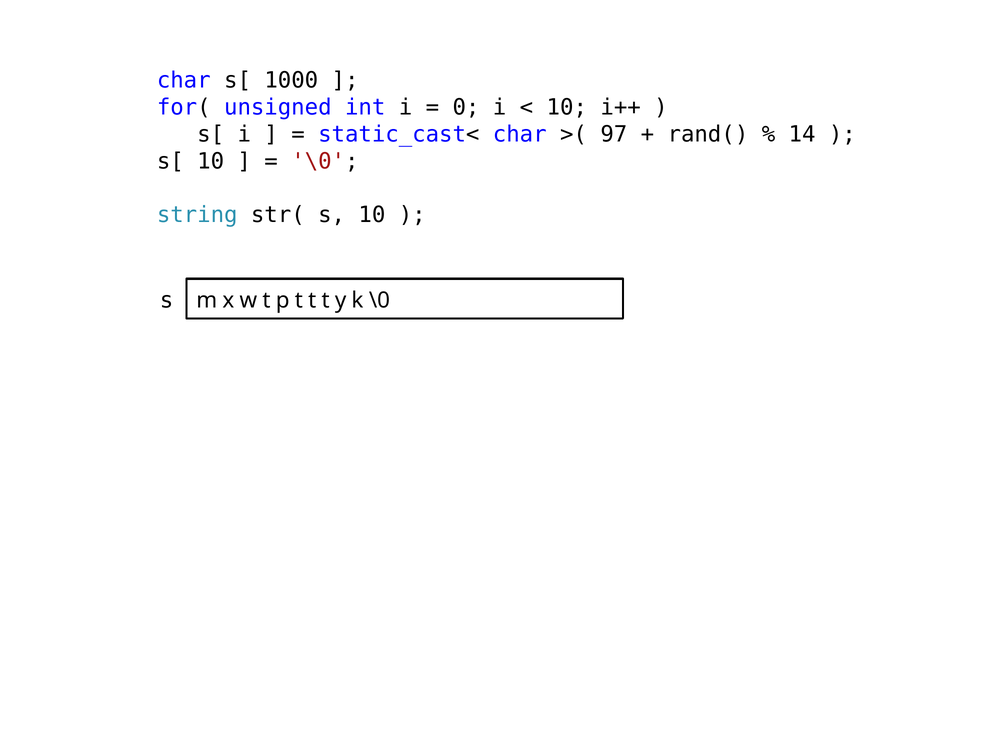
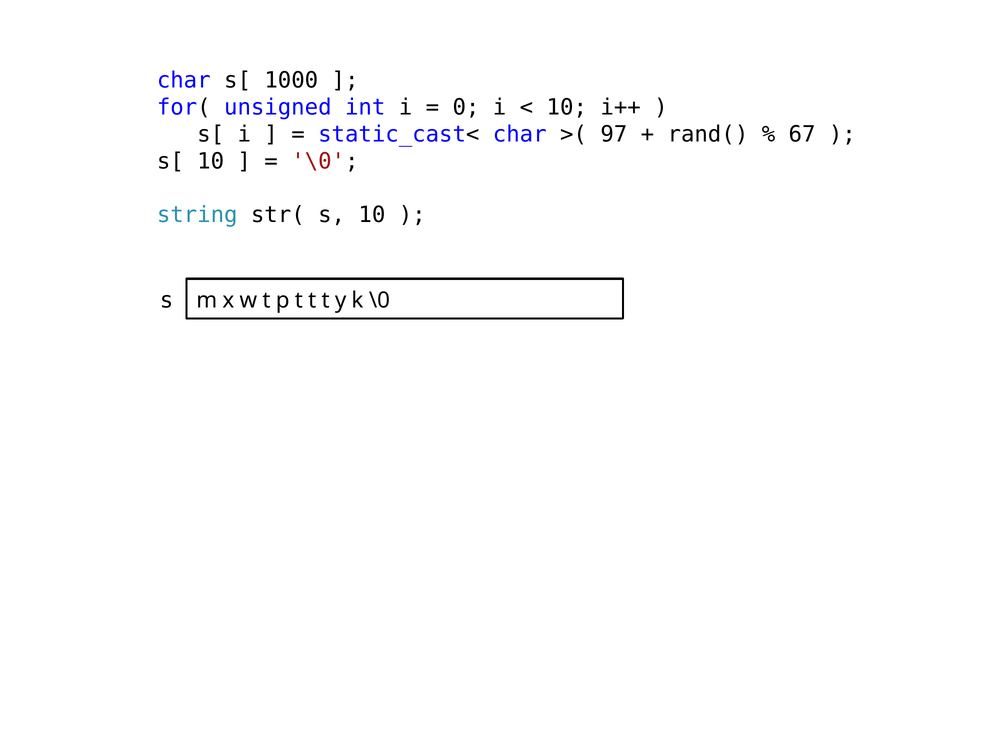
14: 14 -> 67
